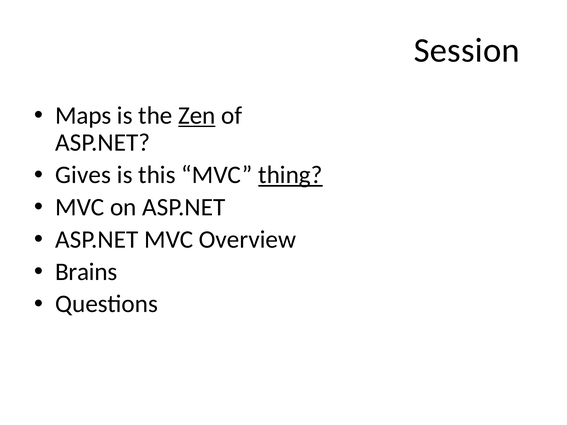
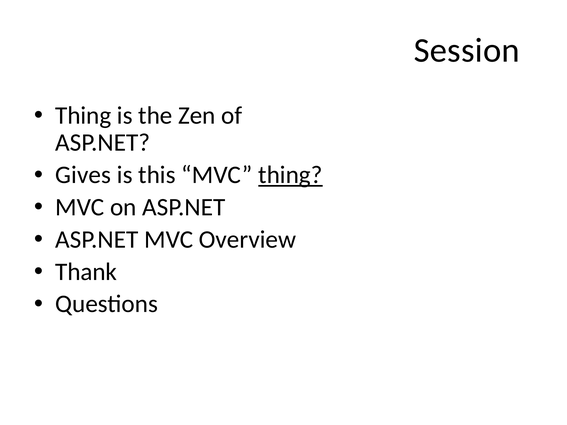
Maps at (83, 116): Maps -> Thing
Zen underline: present -> none
Brains: Brains -> Thank
